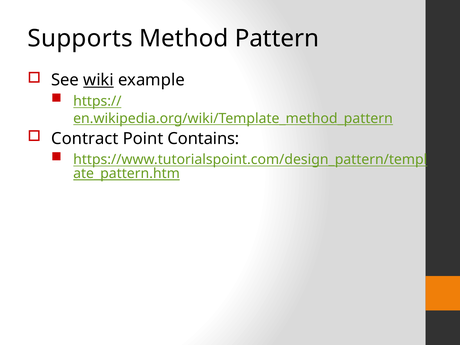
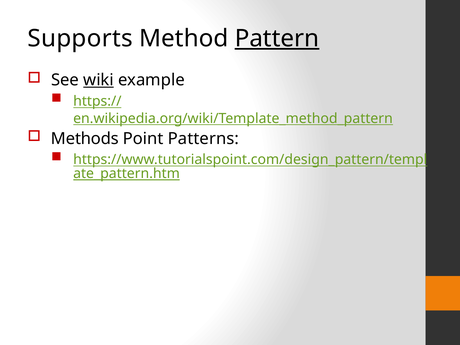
Pattern underline: none -> present
Contract: Contract -> Methods
Contains: Contains -> Patterns
